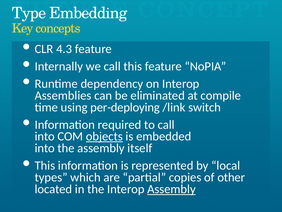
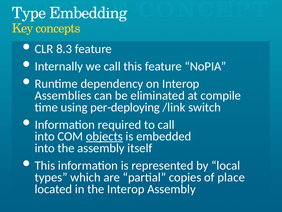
4.3: 4.3 -> 8.3
other: other -> place
Assembly at (171, 189) underline: present -> none
